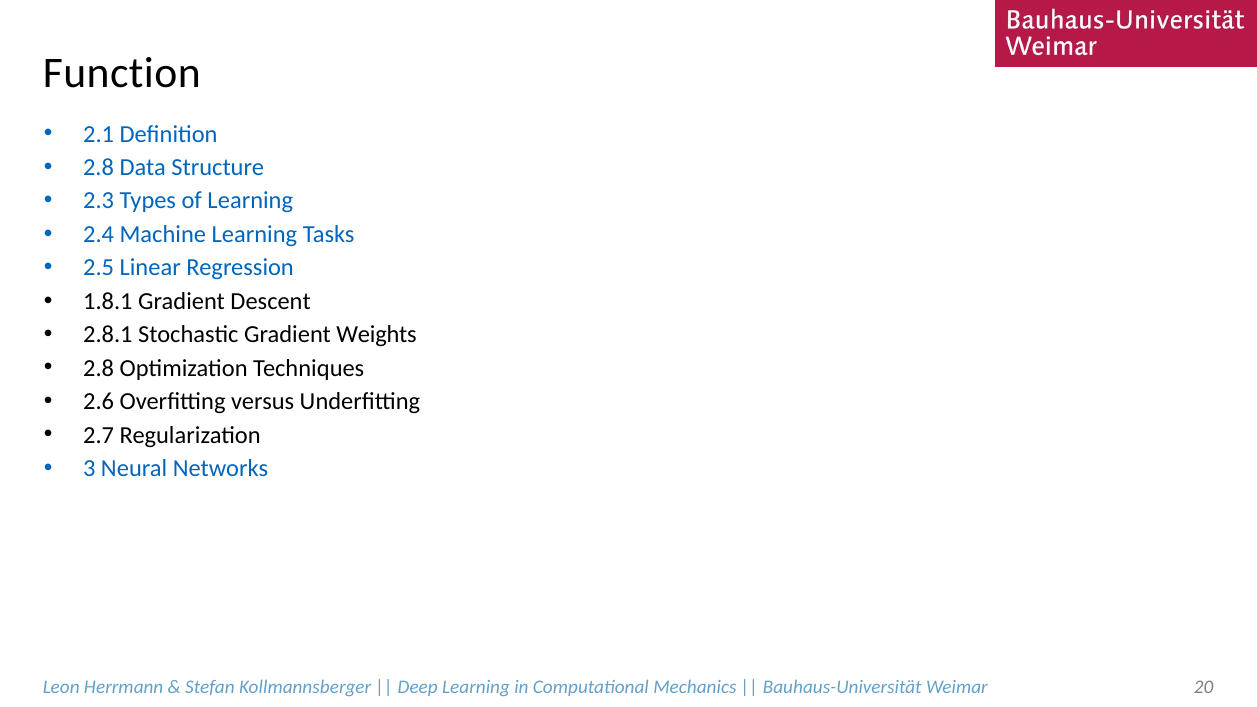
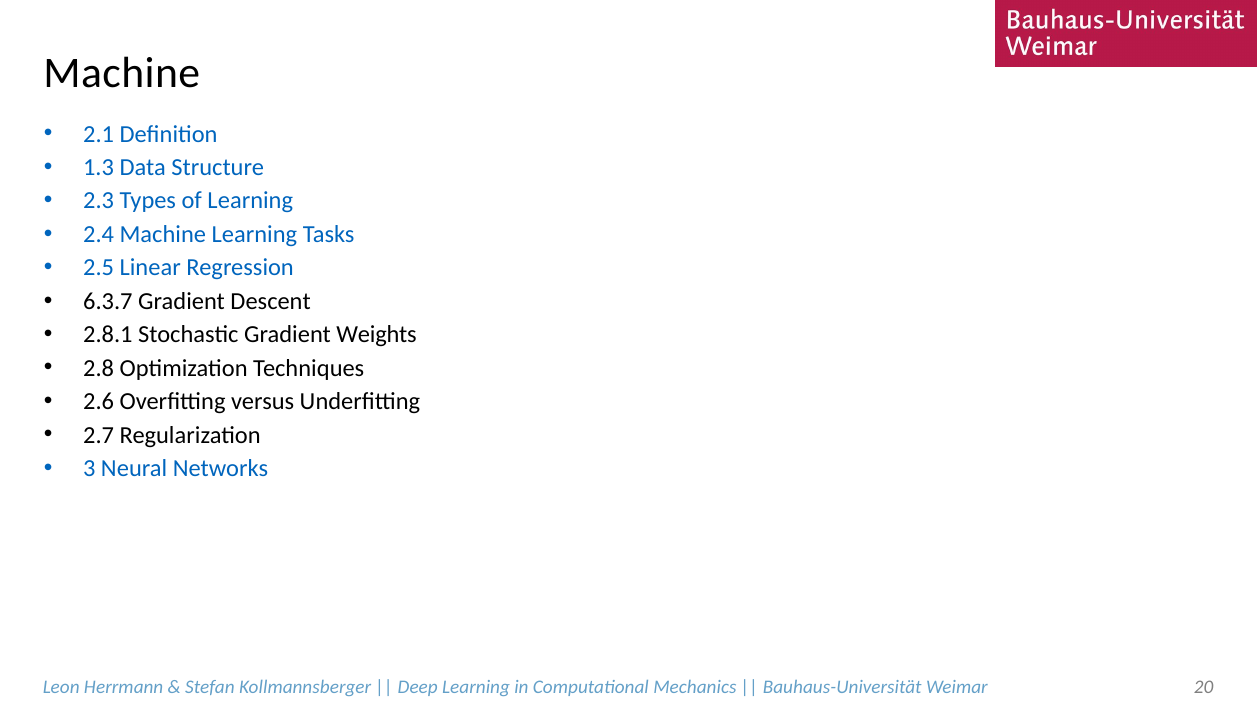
Function at (122, 73): Function -> Machine
2.8 at (99, 167): 2.8 -> 1.3
1.8.1: 1.8.1 -> 6.3.7
